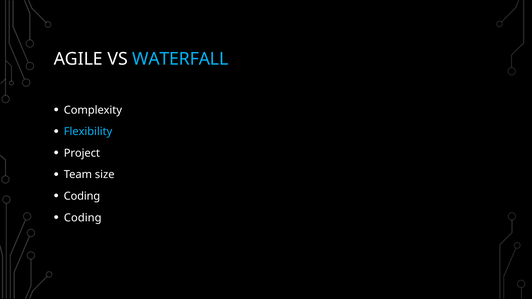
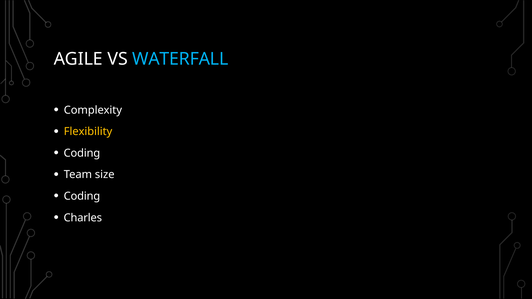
Flexibility colour: light blue -> yellow
Project at (82, 153): Project -> Coding
Coding at (83, 218): Coding -> Charles
